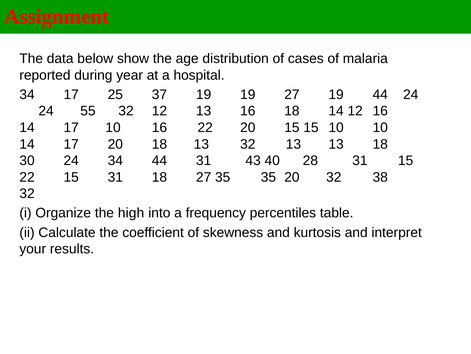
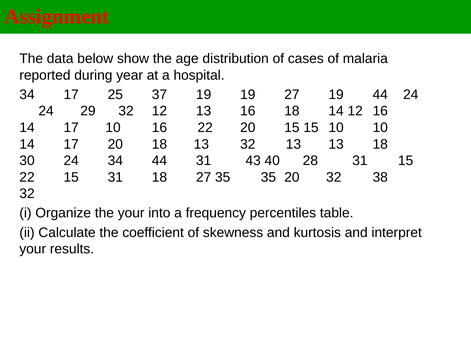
55: 55 -> 29
the high: high -> your
